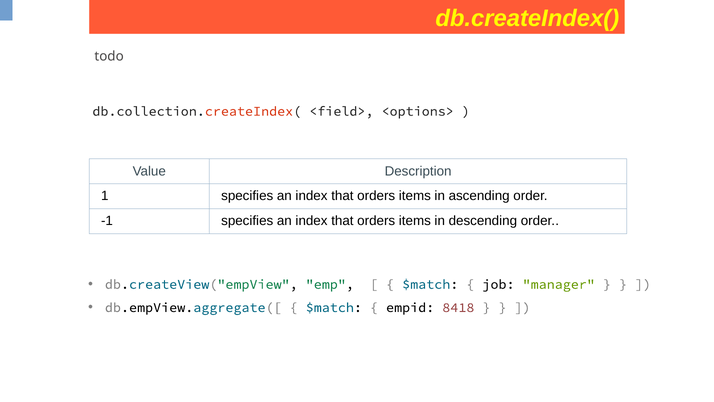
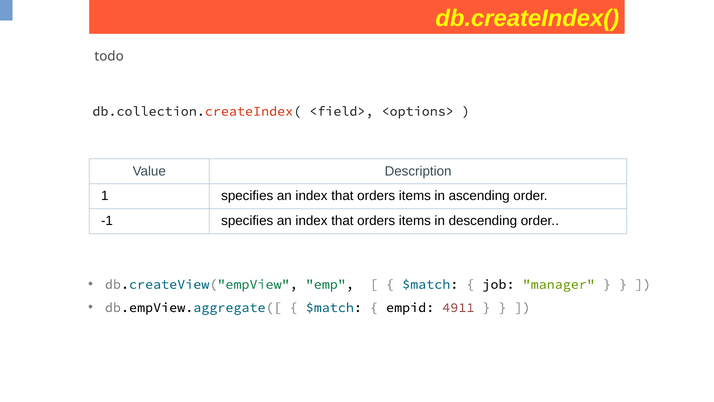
8418: 8418 -> 4911
